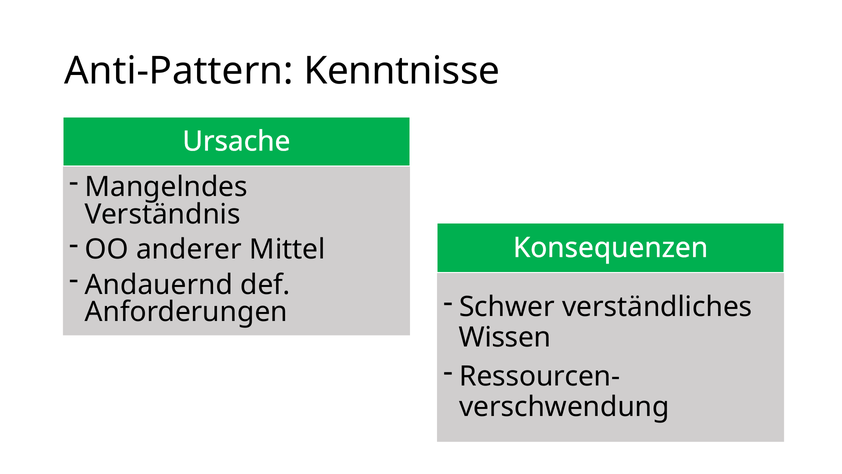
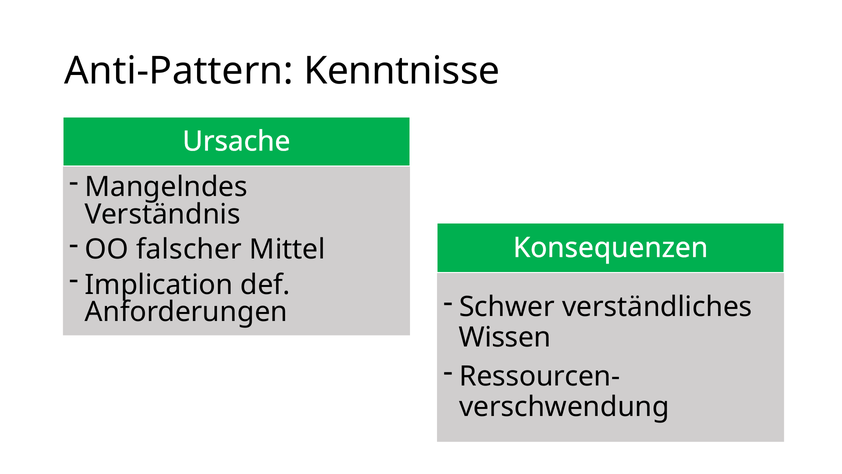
anderer: anderer -> falscher
Andauernd: Andauernd -> Implication
